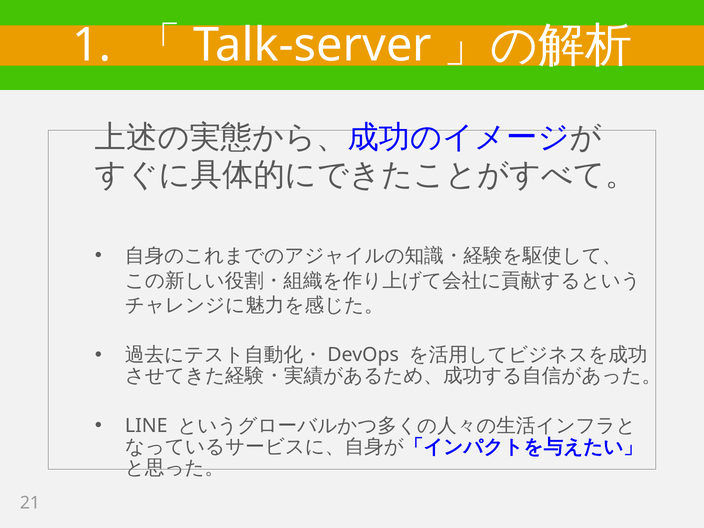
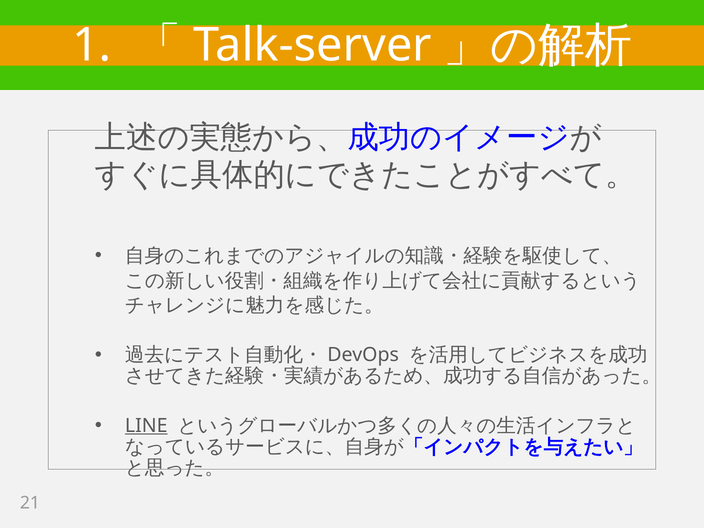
LINE underline: none -> present
